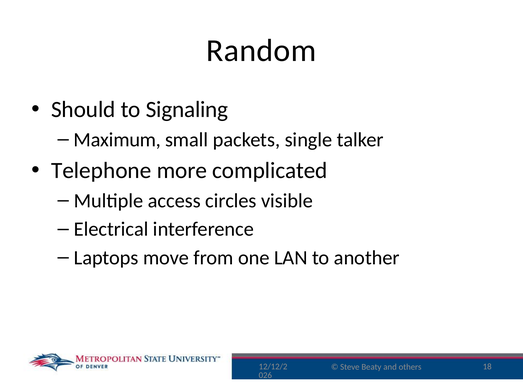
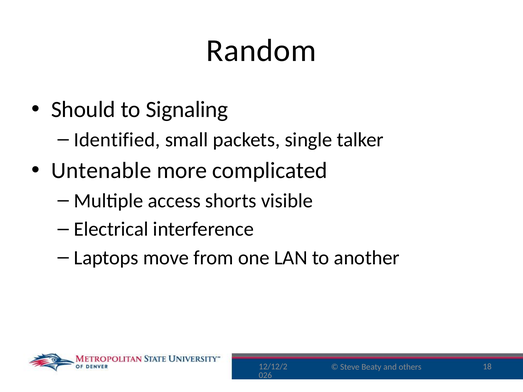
Maximum: Maximum -> Identified
Telephone: Telephone -> Untenable
circles: circles -> shorts
